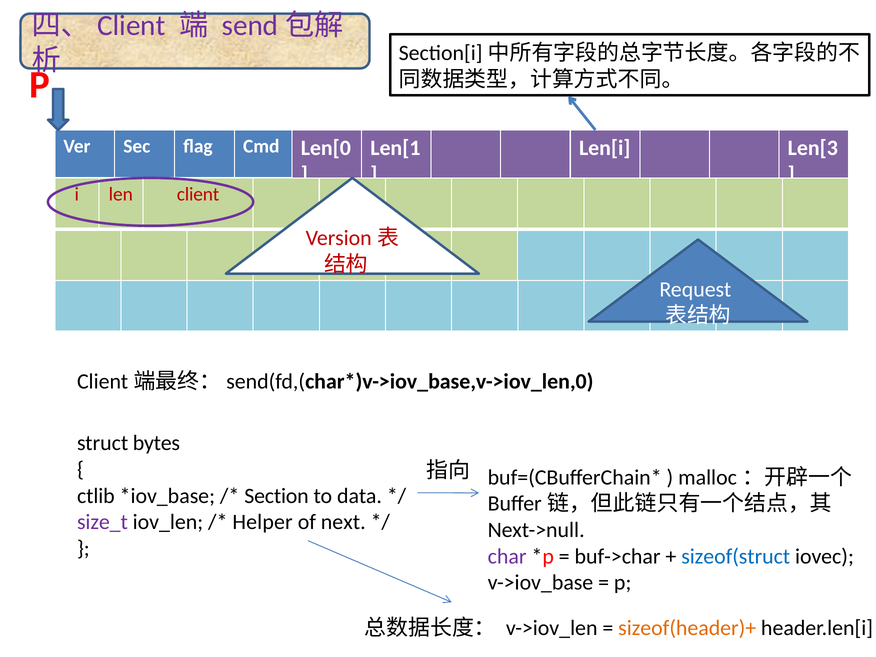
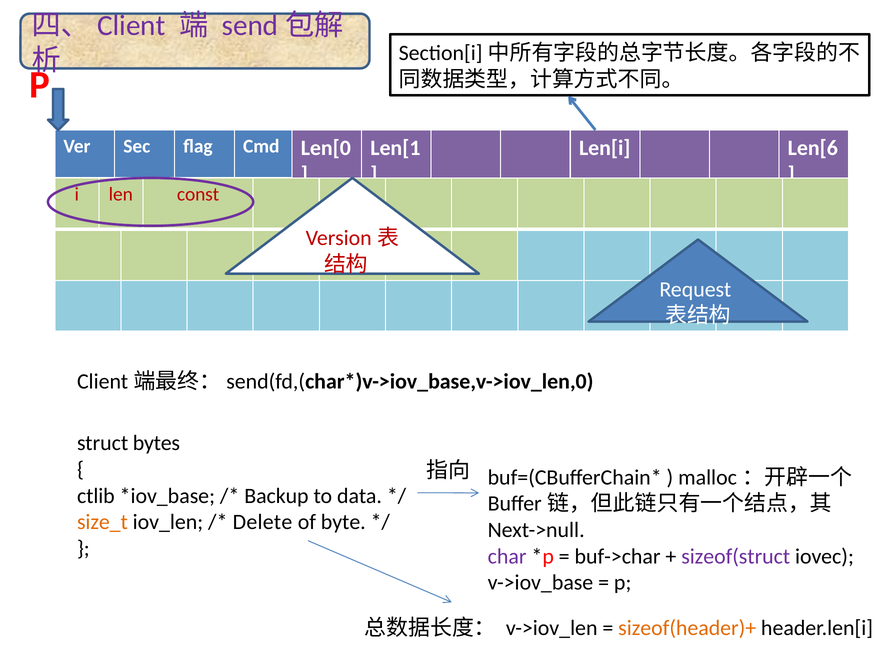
Len[3: Len[3 -> Len[6
client: client -> const
Section: Section -> Backup
size_t colour: purple -> orange
Helper: Helper -> Delete
next: next -> byte
sizeof(struct colour: blue -> purple
